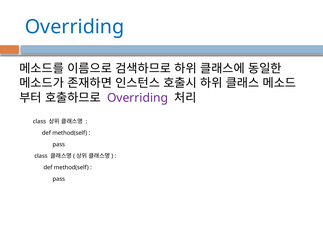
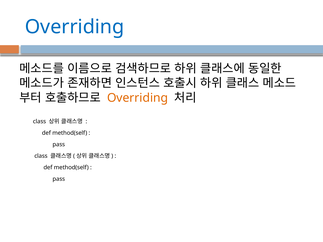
Overriding at (138, 98) colour: purple -> orange
